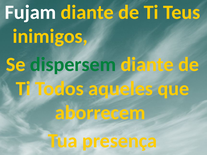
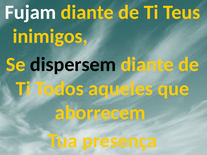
dispersem colour: green -> black
